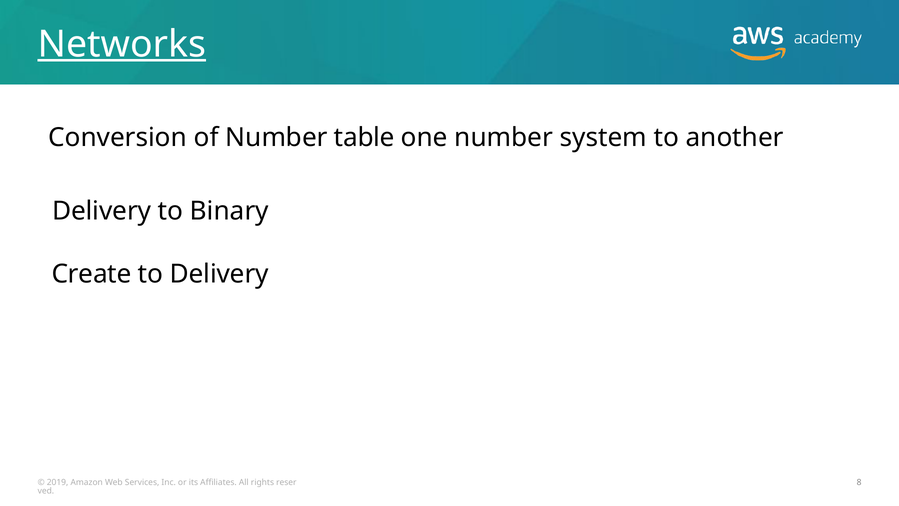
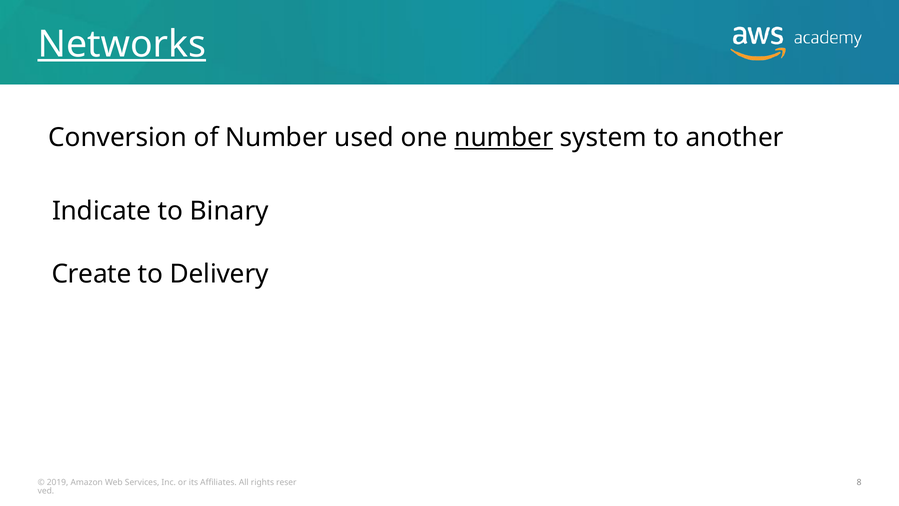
table: table -> used
number at (504, 137) underline: none -> present
Delivery at (102, 211): Delivery -> Indicate
